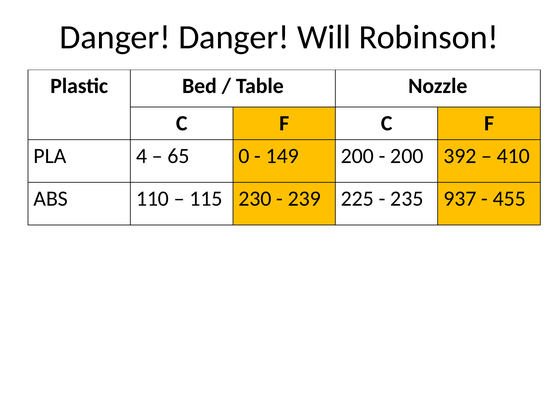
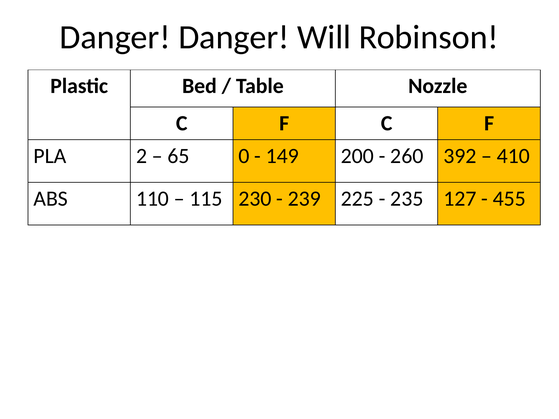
4: 4 -> 2
200 at (407, 156): 200 -> 260
937: 937 -> 127
